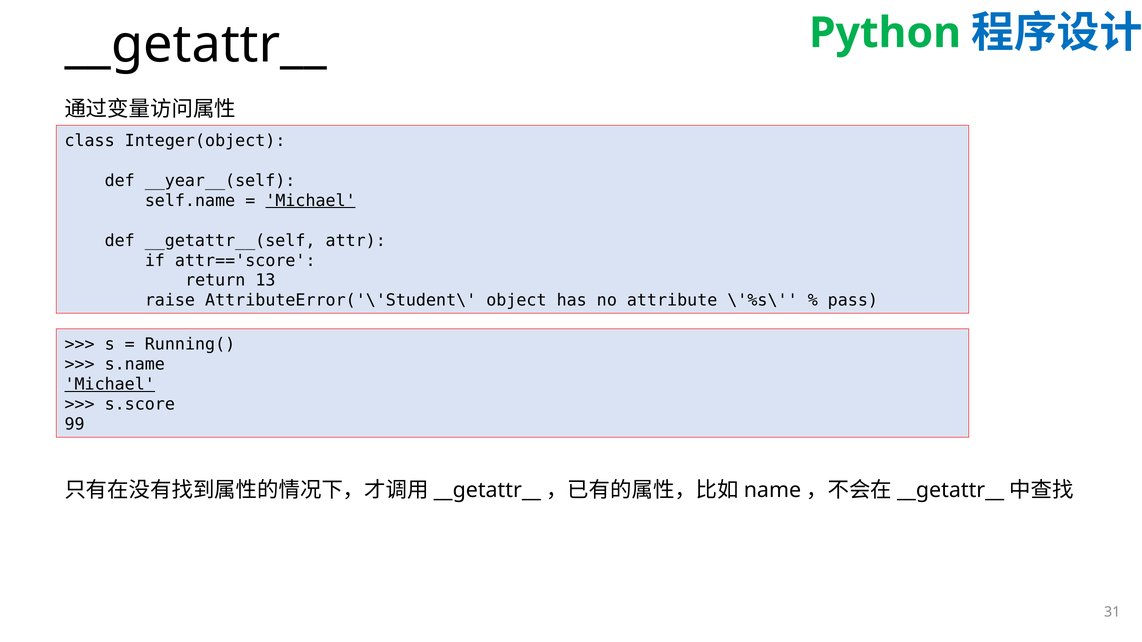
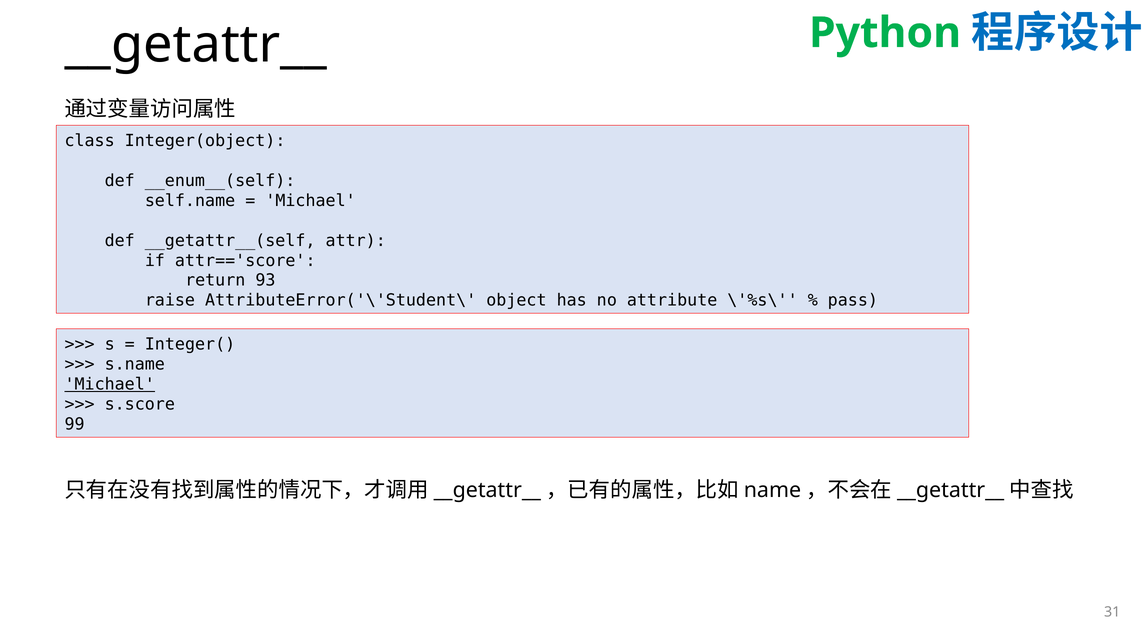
__year__(self: __year__(self -> __enum__(self
Michael at (311, 201) underline: present -> none
13: 13 -> 93
Running(: Running( -> Integer(
